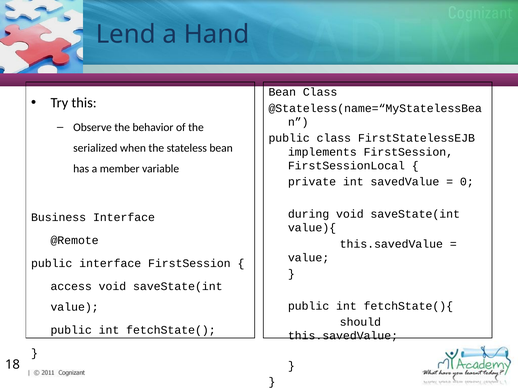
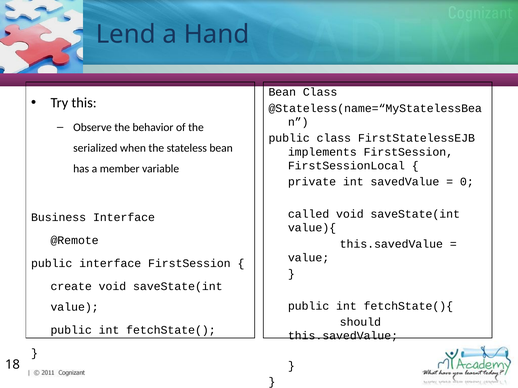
during: during -> called
access: access -> create
